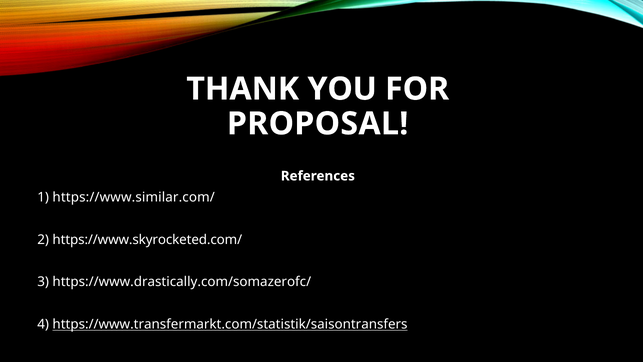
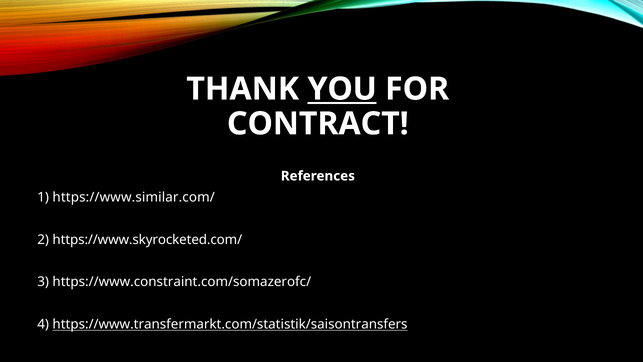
YOU underline: none -> present
PROPOSAL: PROPOSAL -> CONTRACT
https://www.drastically.com/somazerofc/: https://www.drastically.com/somazerofc/ -> https://www.constraint.com/somazerofc/
